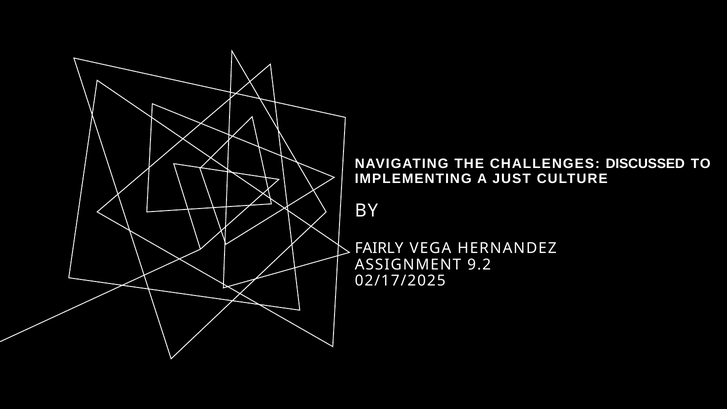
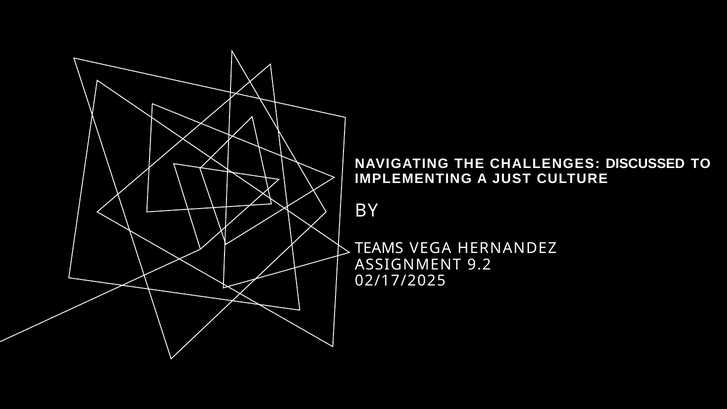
FAIRLY: FAIRLY -> TEAMS
